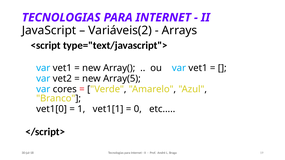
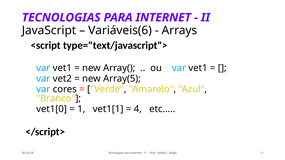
Variáveis(2: Variáveis(2 -> Variáveis(6
0: 0 -> 4
